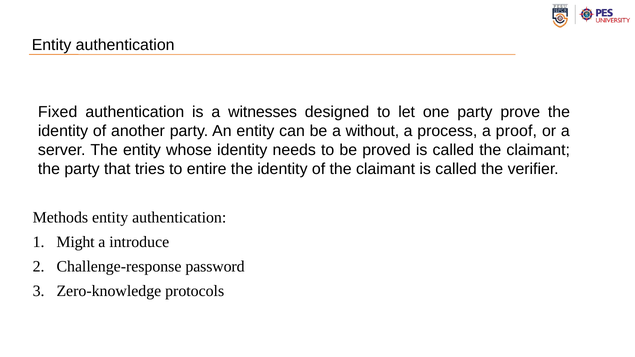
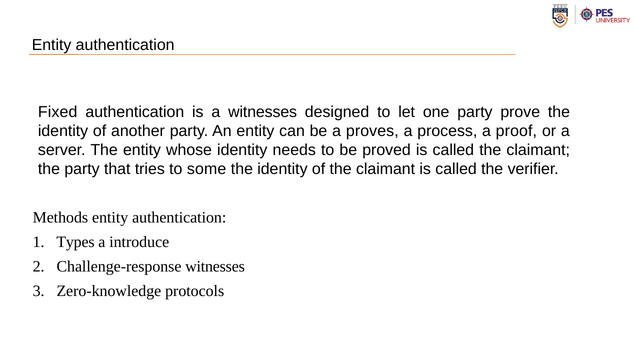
without: without -> proves
entire: entire -> some
Might: Might -> Types
Challenge-response password: password -> witnesses
